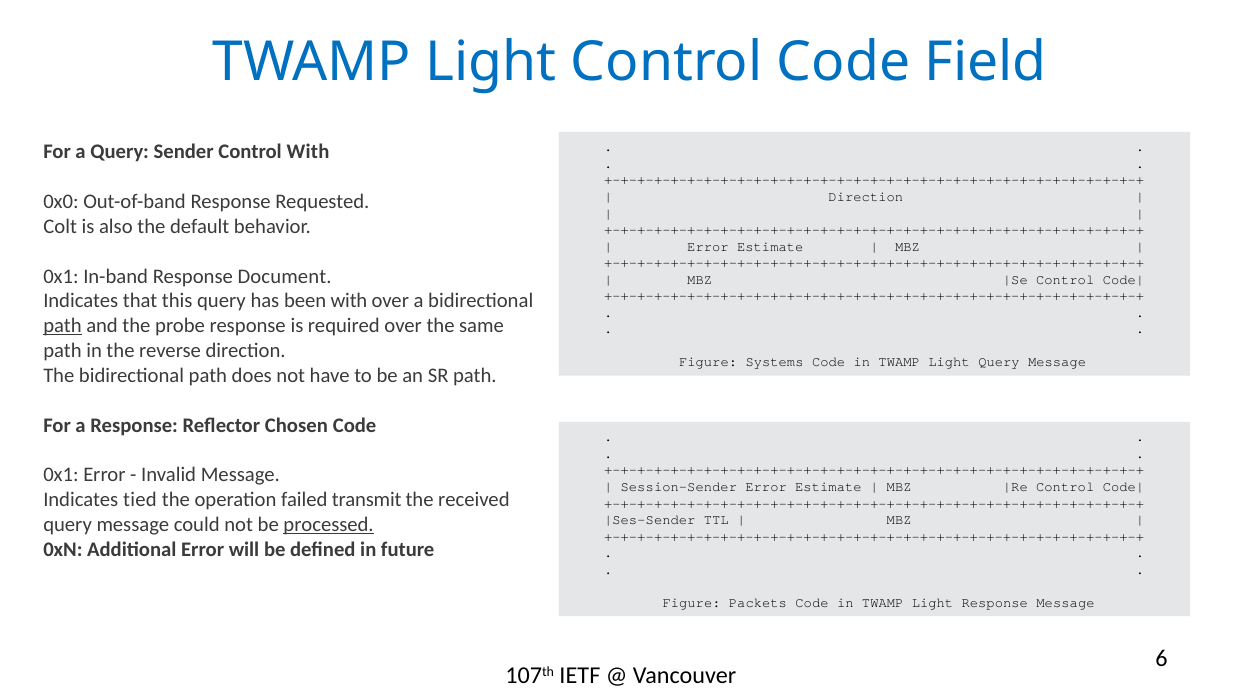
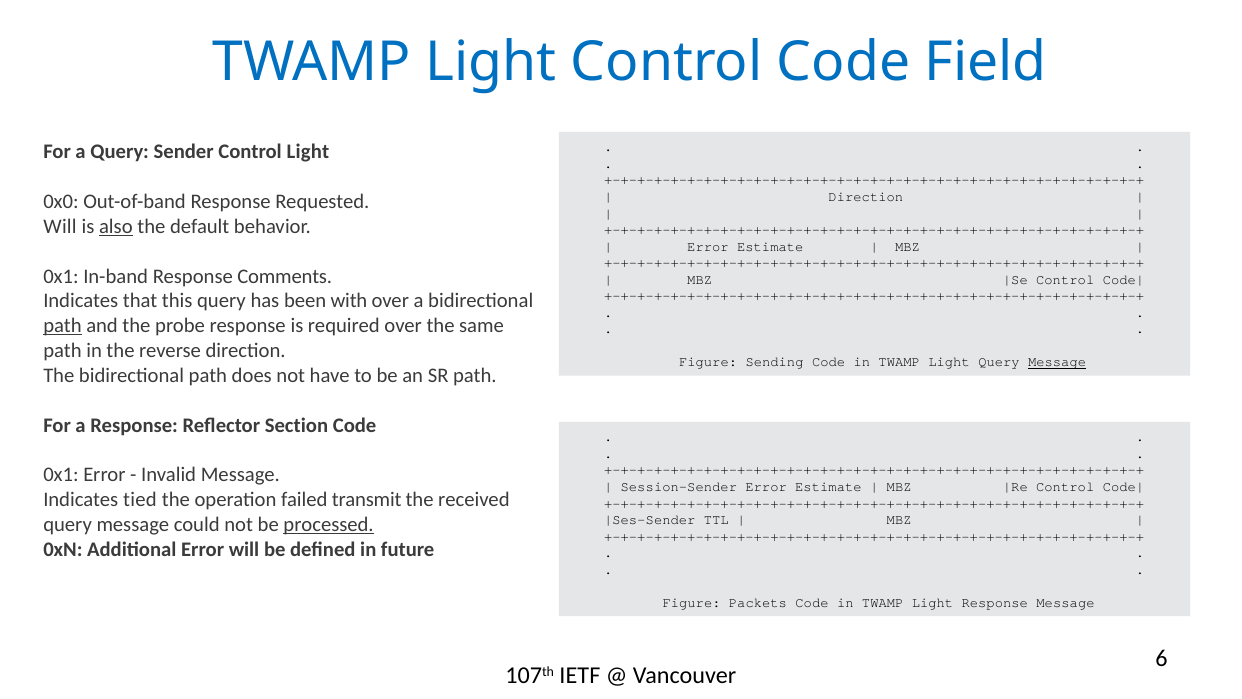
Control With: With -> Light
Colt at (60, 226): Colt -> Will
also underline: none -> present
Document: Document -> Comments
Systems: Systems -> Sending
Message at (1057, 362) underline: none -> present
Chosen: Chosen -> Section
